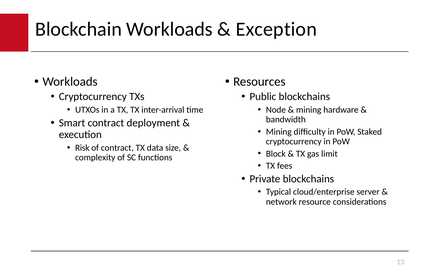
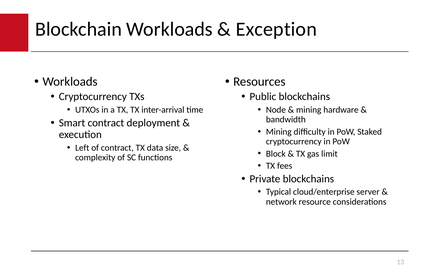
Risk: Risk -> Left
